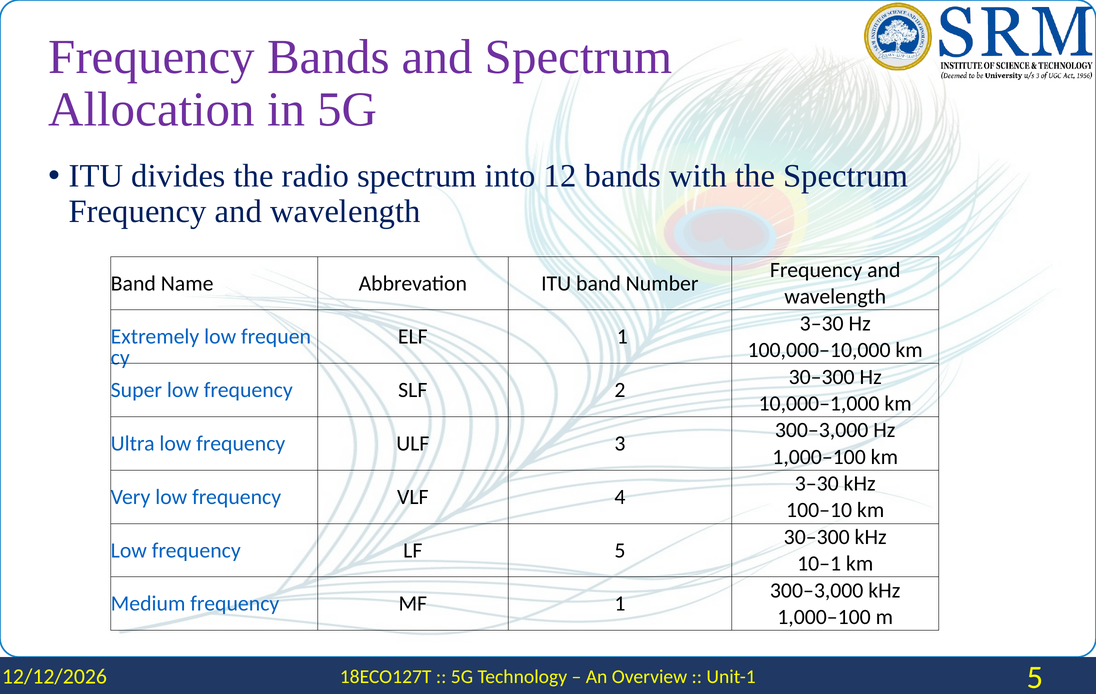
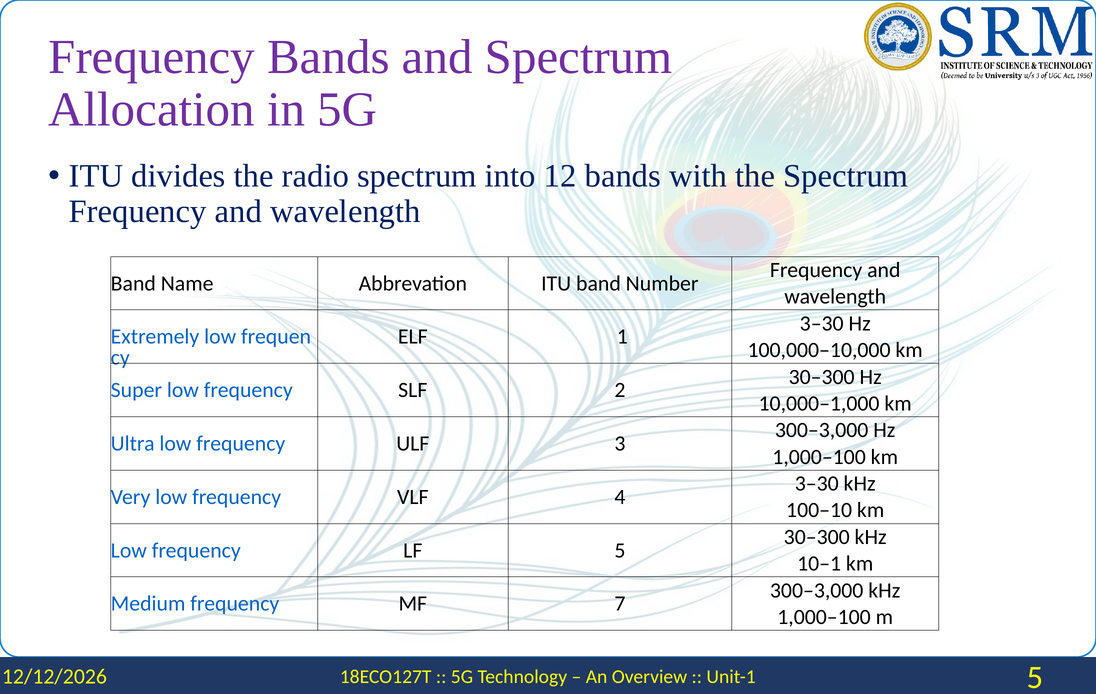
MF 1: 1 -> 7
